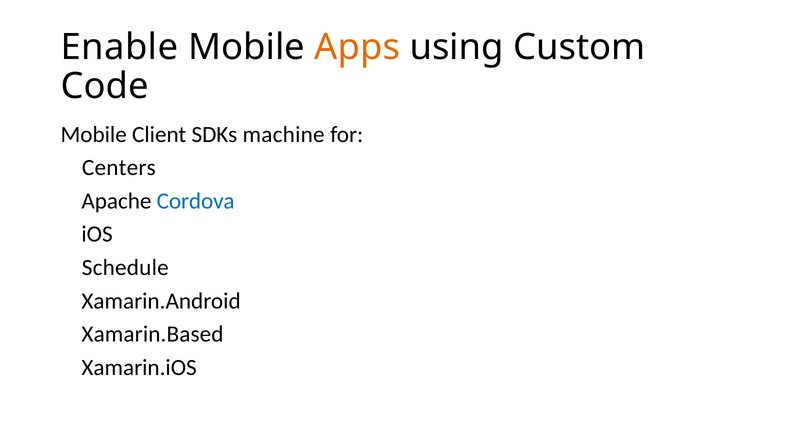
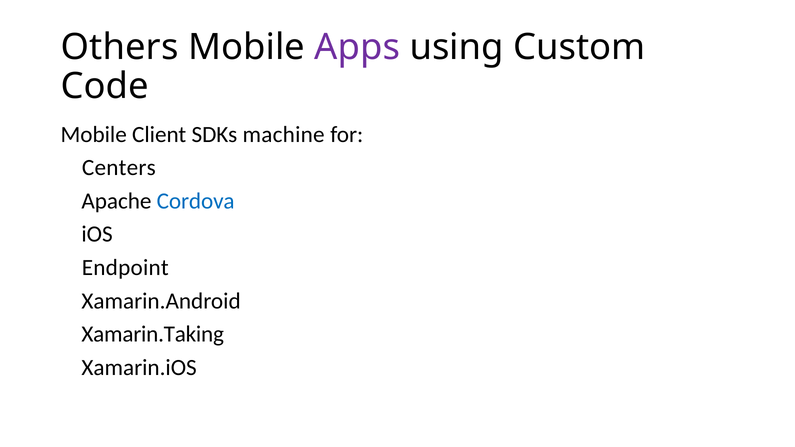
Enable: Enable -> Others
Apps colour: orange -> purple
Schedule: Schedule -> Endpoint
Xamarin.Based: Xamarin.Based -> Xamarin.Taking
